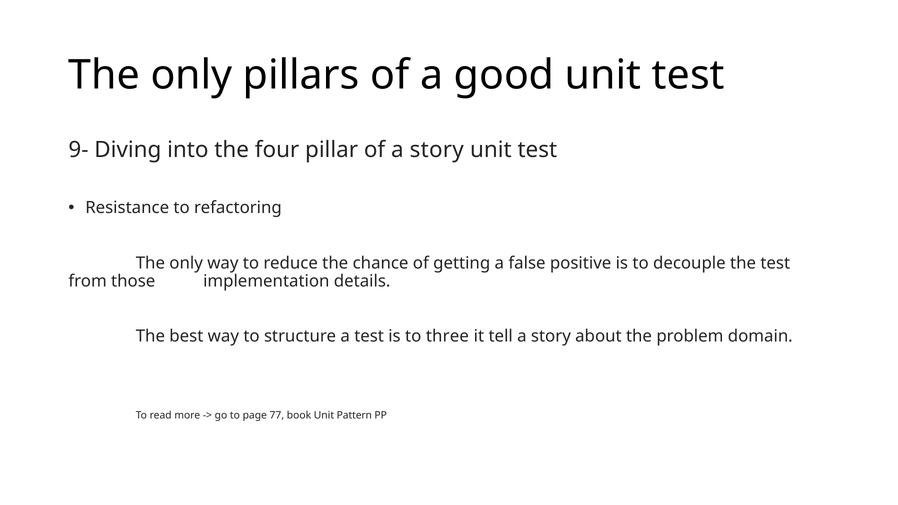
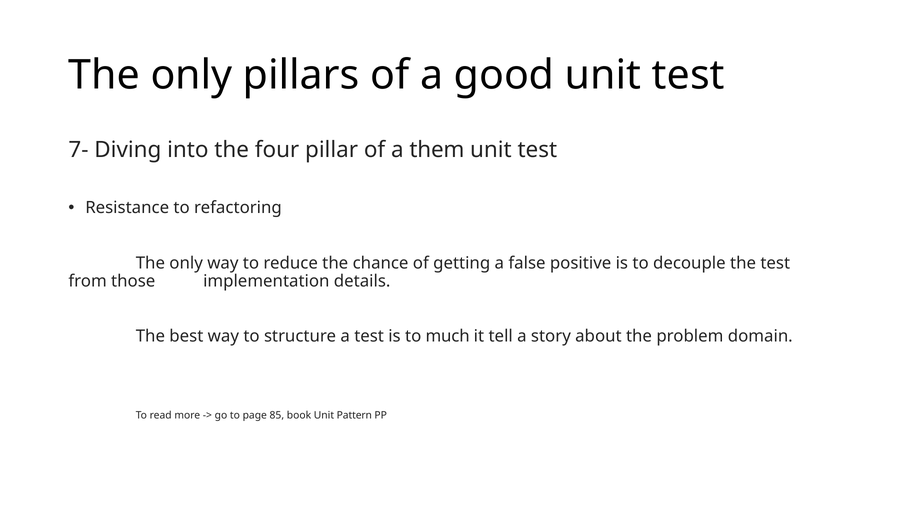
9-: 9- -> 7-
of a story: story -> them
three: three -> much
77: 77 -> 85
